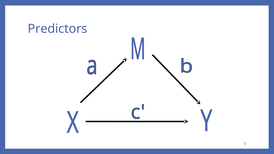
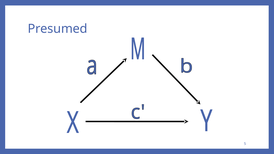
Predictors: Predictors -> Presumed
